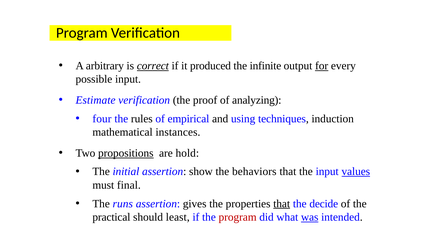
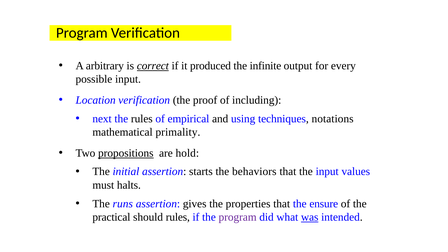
for underline: present -> none
Estimate: Estimate -> Location
analyzing: analyzing -> including
four: four -> next
induction: induction -> notations
instances: instances -> primality
show: show -> starts
values underline: present -> none
final: final -> halts
that at (282, 204) underline: present -> none
decide: decide -> ensure
should least: least -> rules
program at (238, 217) colour: red -> purple
